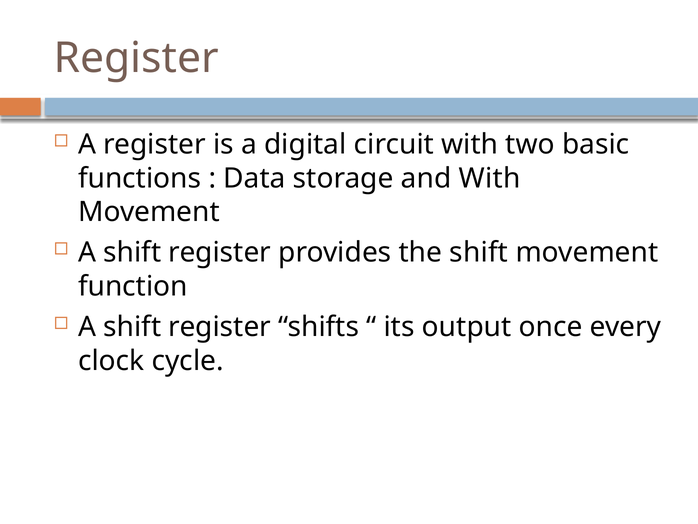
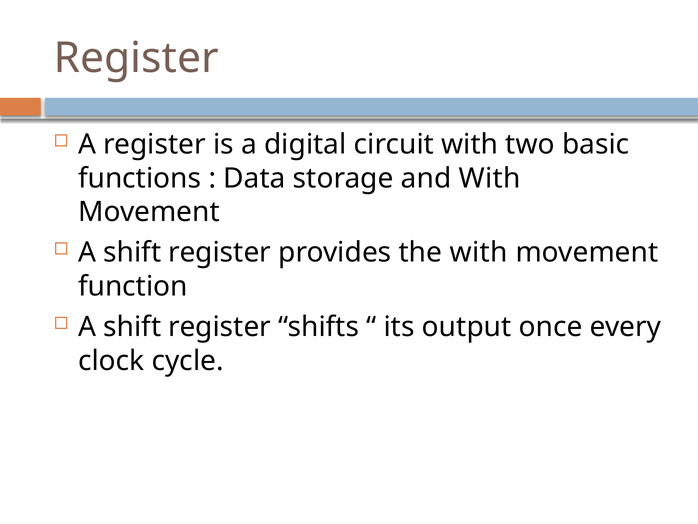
the shift: shift -> with
